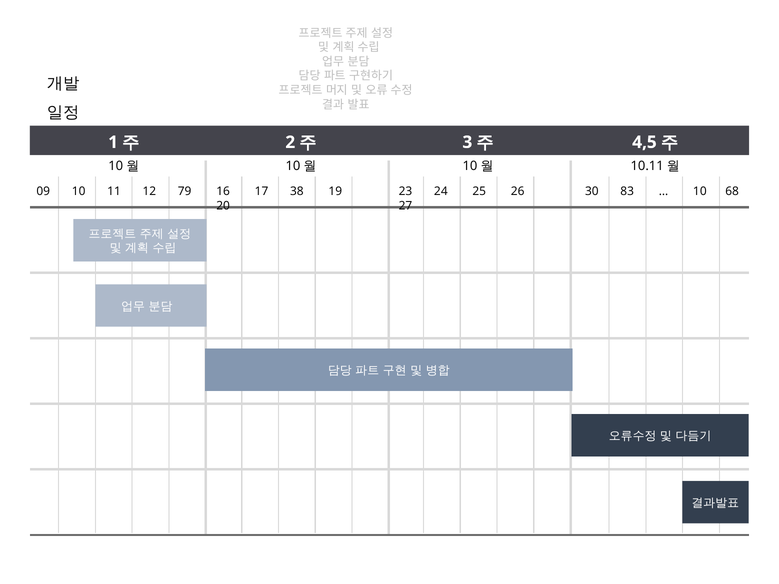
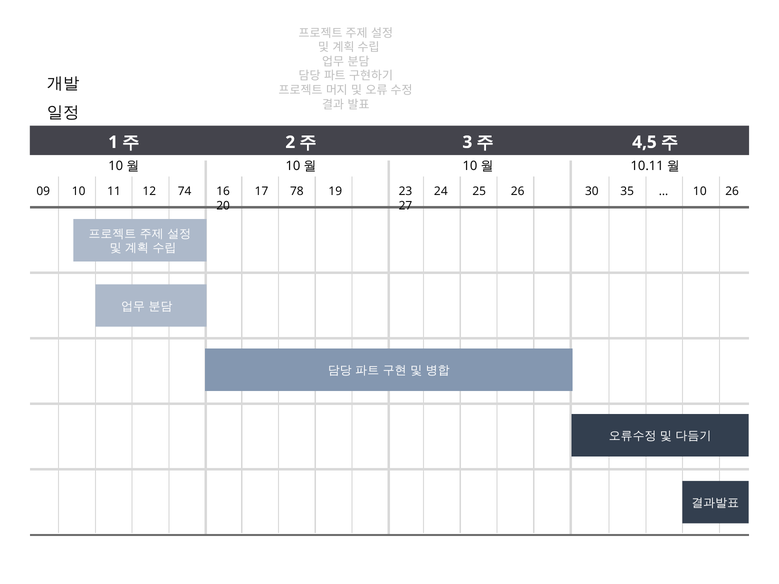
79: 79 -> 74
38: 38 -> 78
83: 83 -> 35
10 68: 68 -> 26
